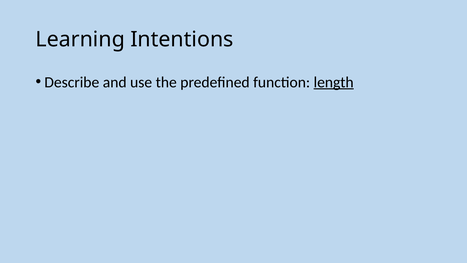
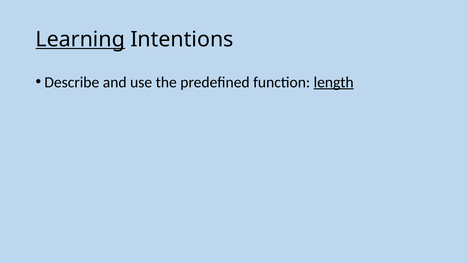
Learning underline: none -> present
